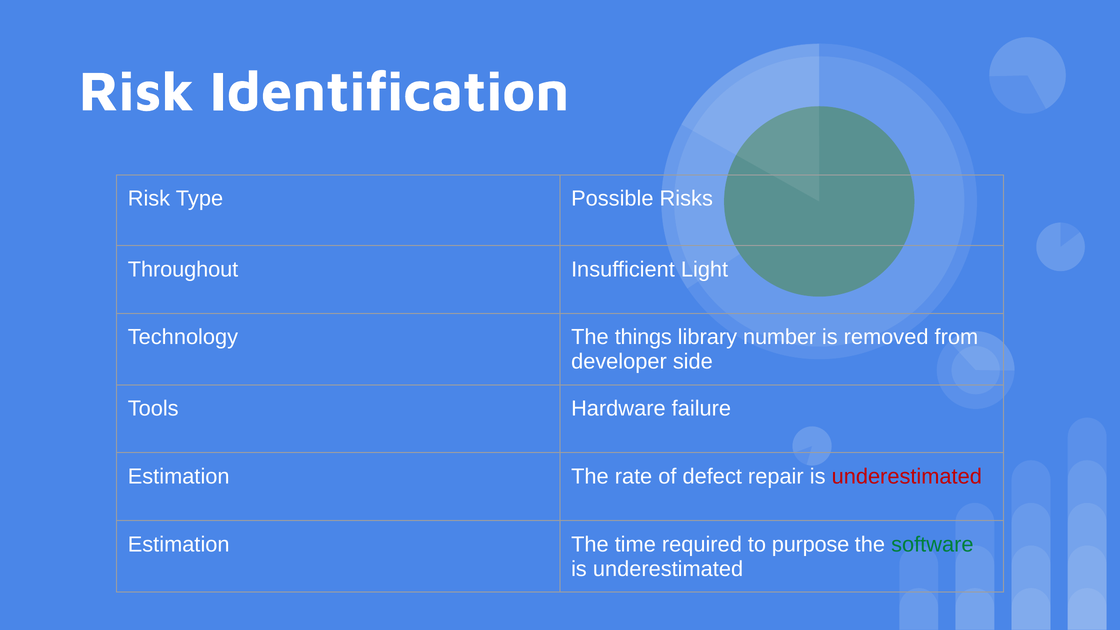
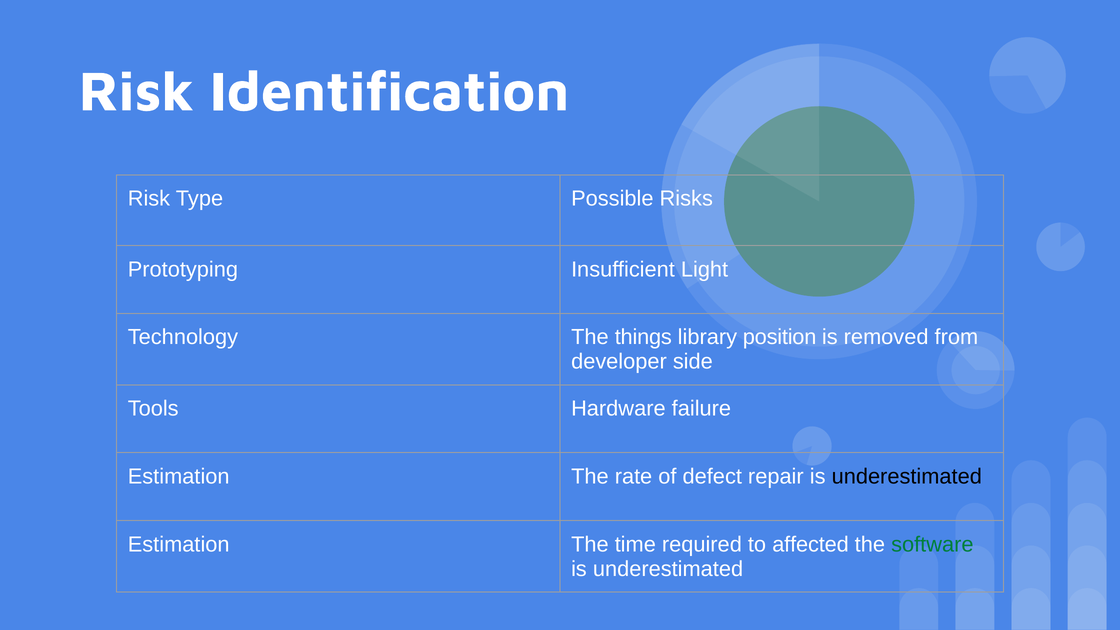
Throughout: Throughout -> Prototyping
number: number -> position
underestimated at (907, 476) colour: red -> black
purpose: purpose -> affected
